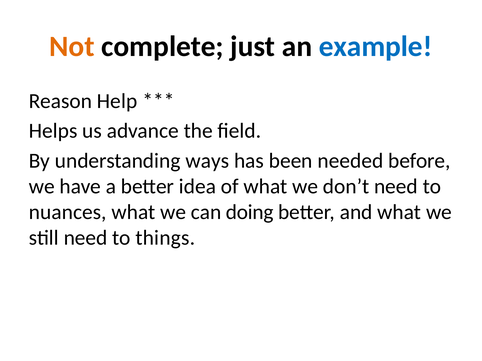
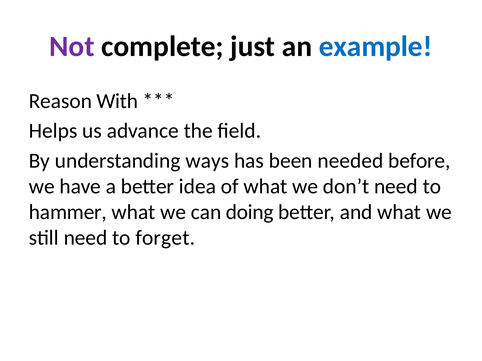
Not colour: orange -> purple
Help: Help -> With
nuances: nuances -> hammer
things: things -> forget
